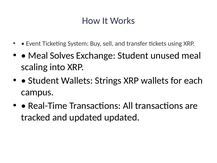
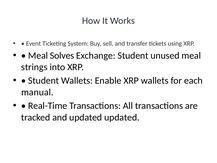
scaling: scaling -> strings
Strings: Strings -> Enable
campus: campus -> manual
